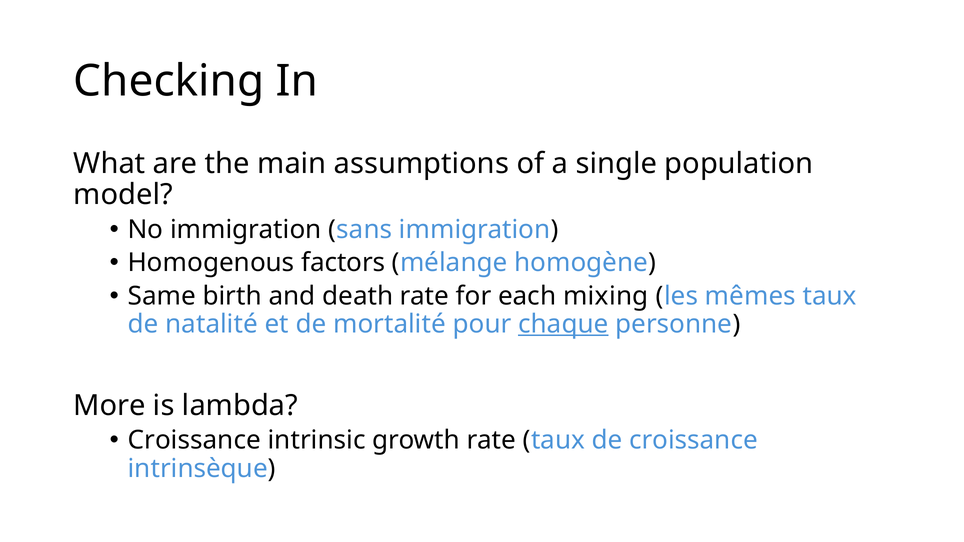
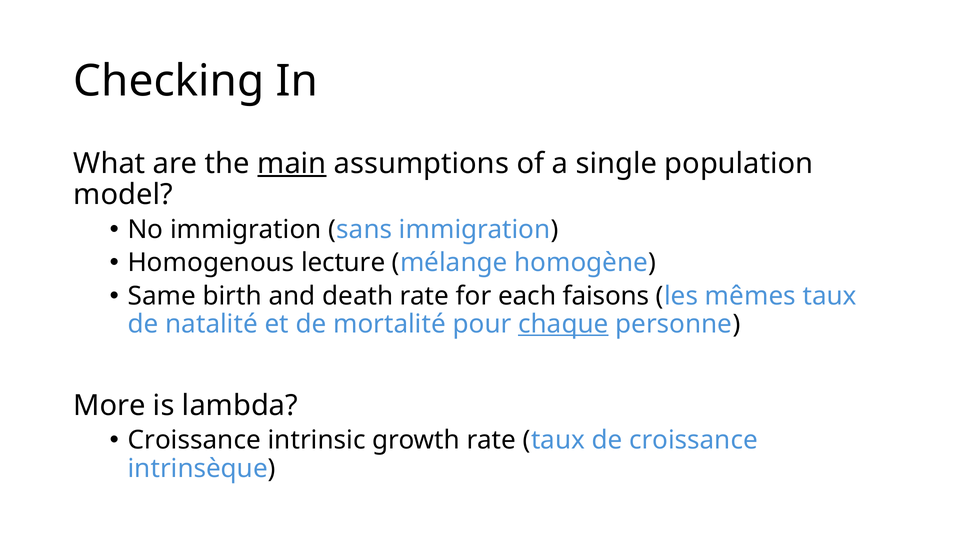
main underline: none -> present
factors: factors -> lecture
mixing: mixing -> faisons
